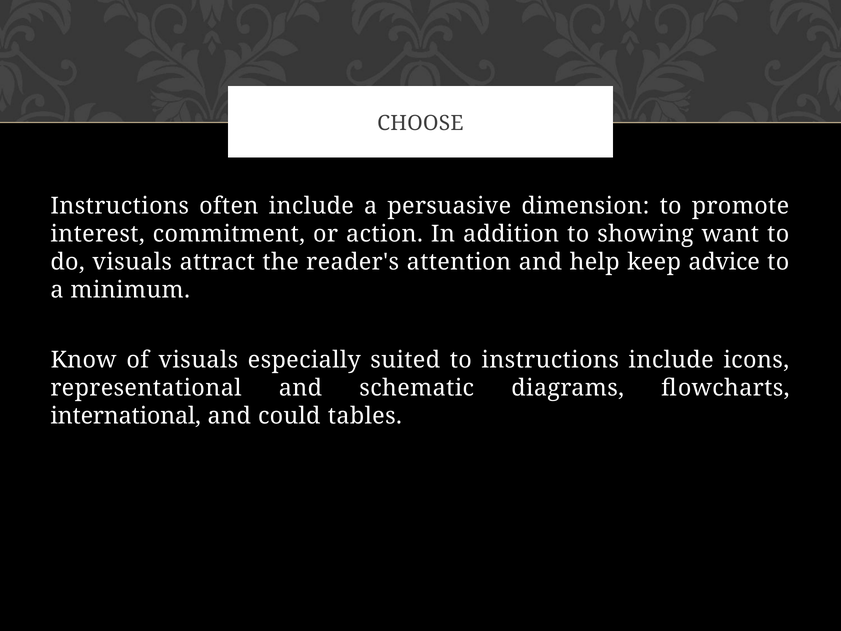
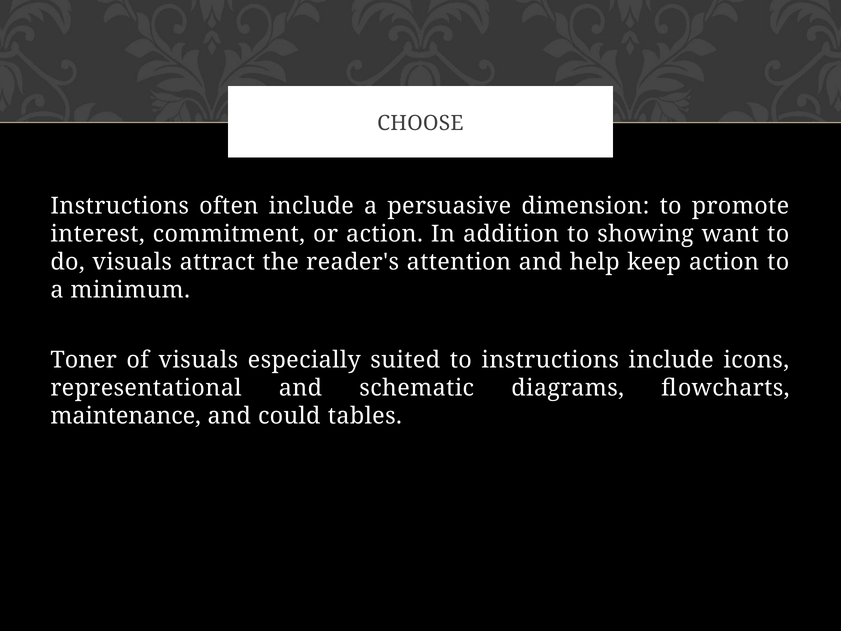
keep advice: advice -> action
Know: Know -> Toner
international: international -> maintenance
